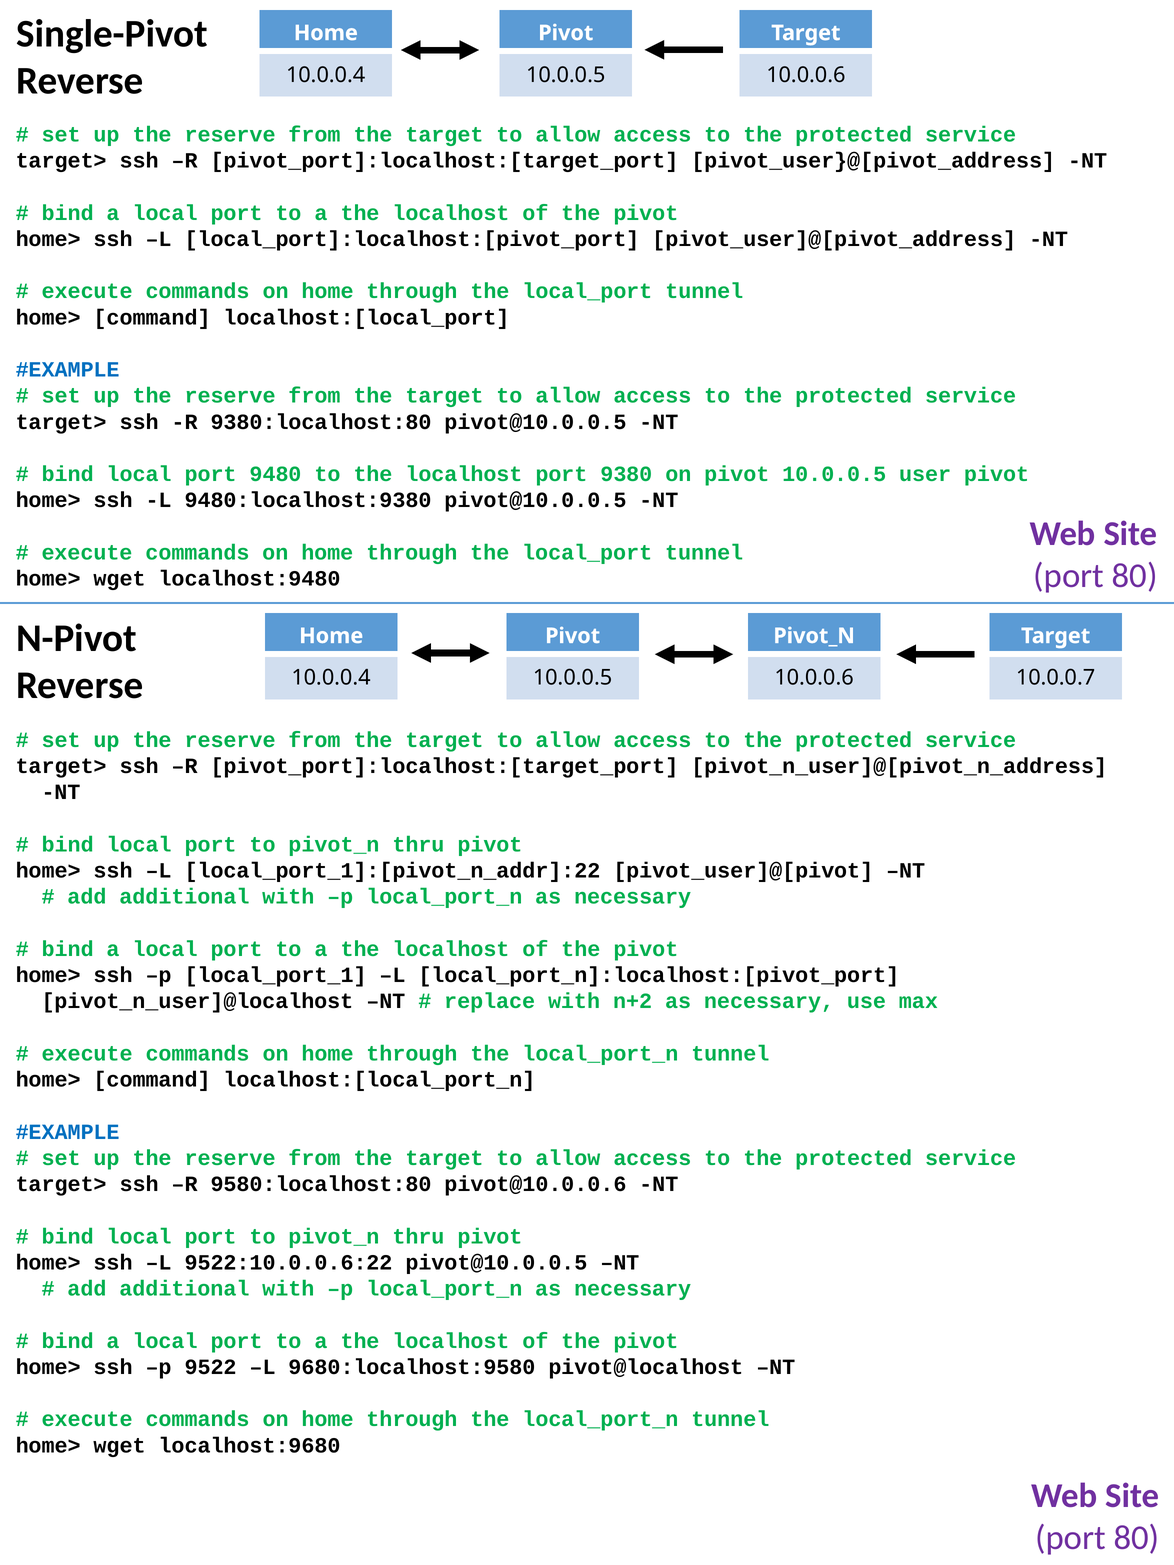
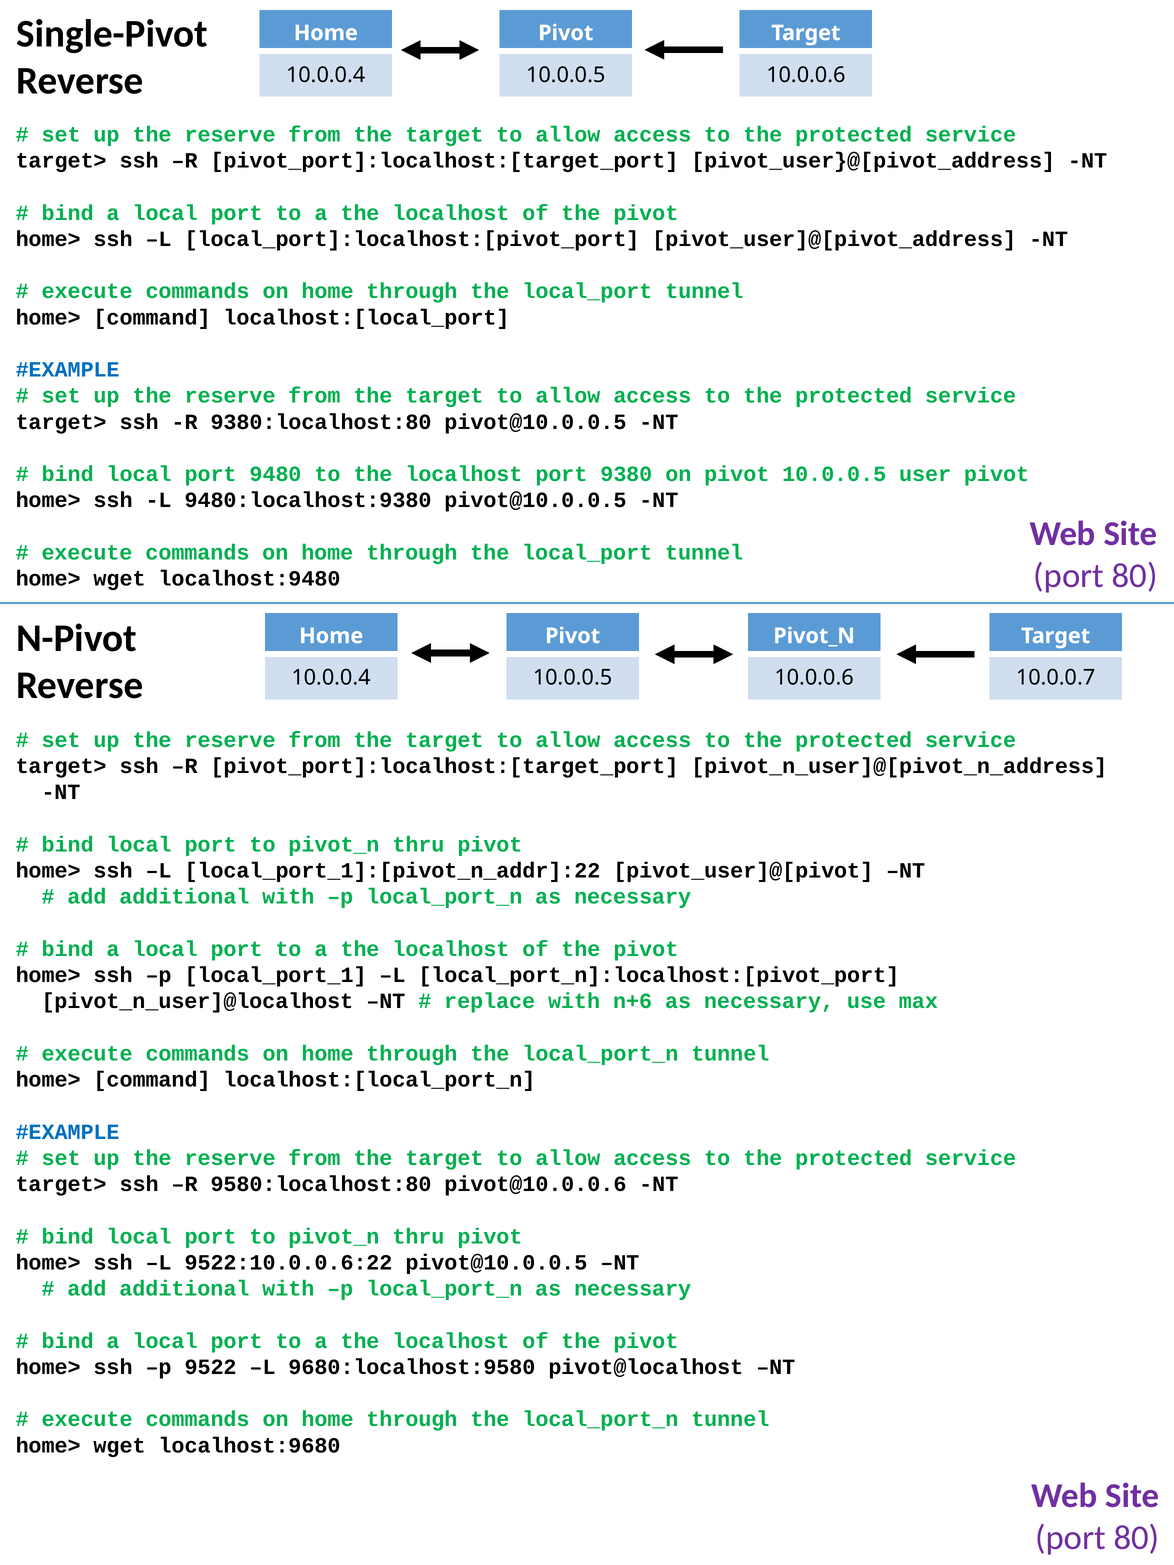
n+2: n+2 -> n+6
